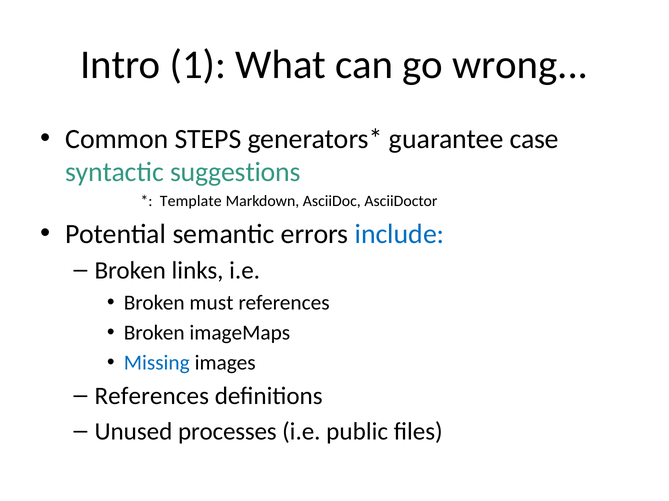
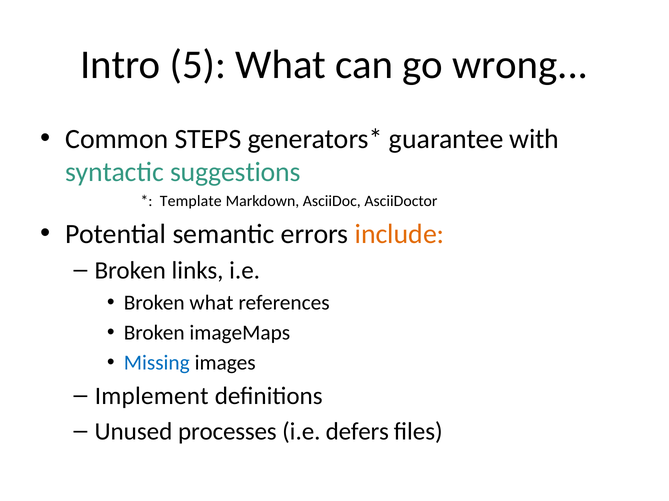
1: 1 -> 5
case: case -> with
include colour: blue -> orange
Broken must: must -> what
References at (152, 397): References -> Implement
public: public -> defers
